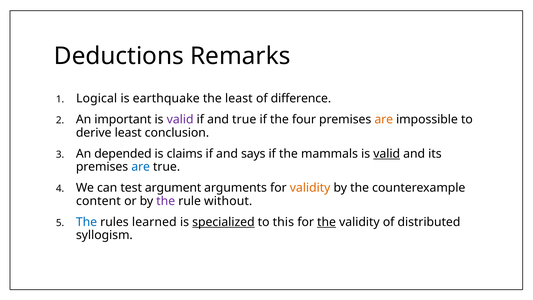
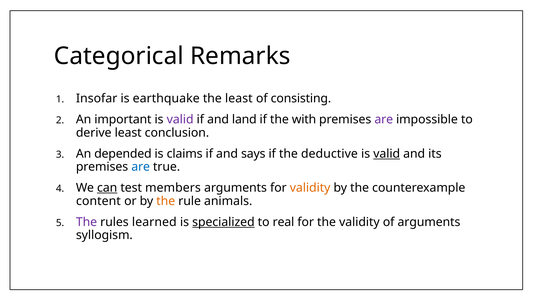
Deductions: Deductions -> Categorical
Logical: Logical -> Insofar
difference: difference -> consisting
and true: true -> land
four: four -> with
are at (384, 119) colour: orange -> purple
mammals: mammals -> deductive
can underline: none -> present
argument: argument -> members
the at (166, 201) colour: purple -> orange
without: without -> animals
The at (87, 222) colour: blue -> purple
this: this -> real
the at (327, 222) underline: present -> none
of distributed: distributed -> arguments
